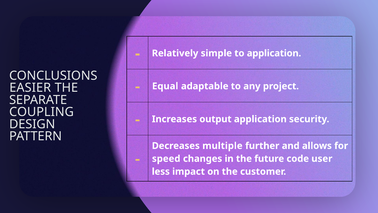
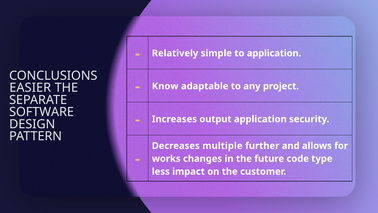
Equal: Equal -> Know
COUPLING: COUPLING -> SOFTWARE
speed: speed -> works
user: user -> type
